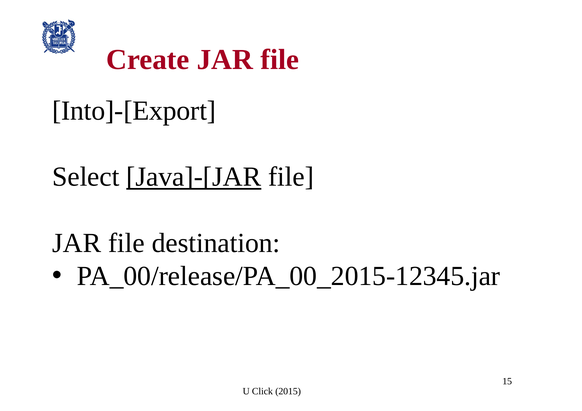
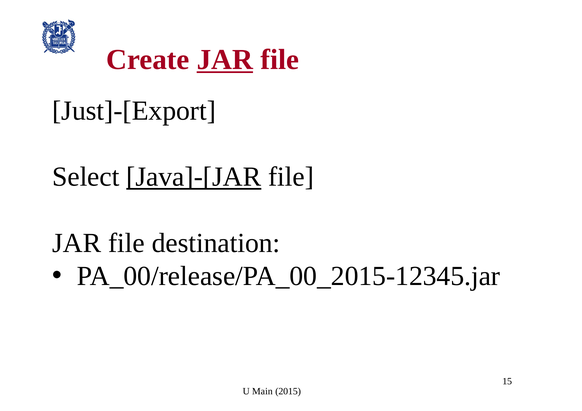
JAR at (225, 60) underline: none -> present
Into]-[Export: Into]-[Export -> Just]-[Export
Click: Click -> Main
